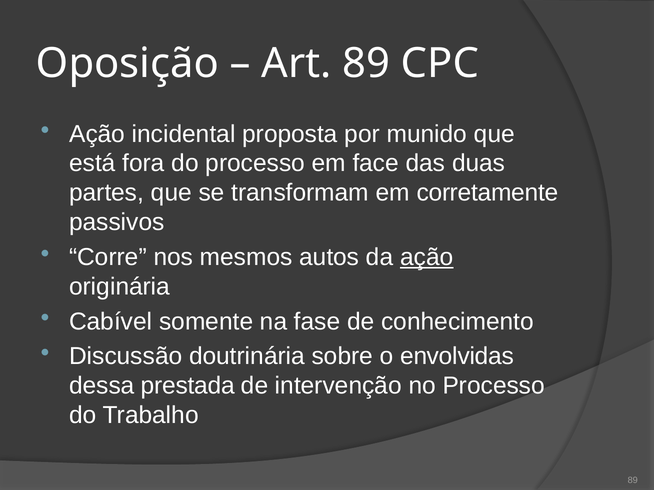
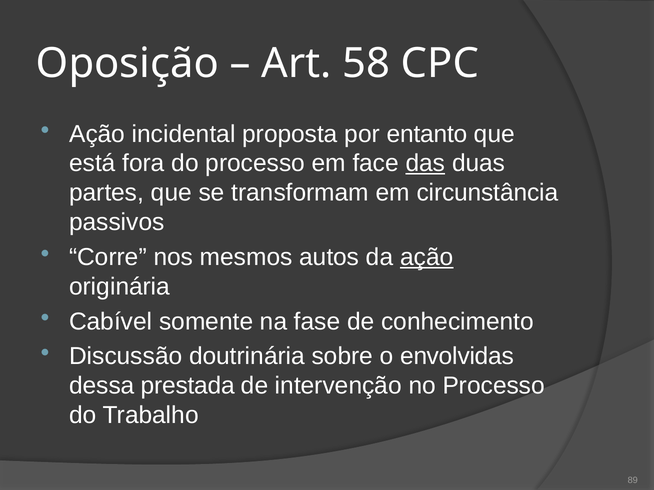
Art 89: 89 -> 58
munido: munido -> entanto
das underline: none -> present
corretamente: corretamente -> circunstância
